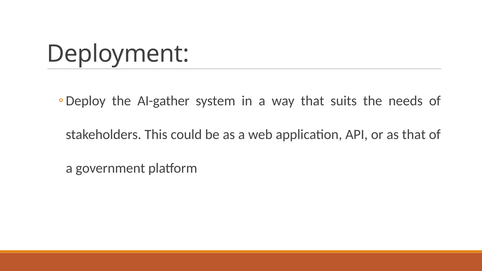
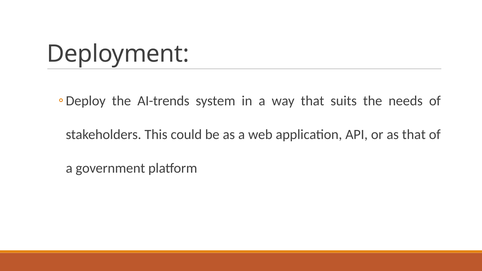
AI-gather: AI-gather -> AI-trends
